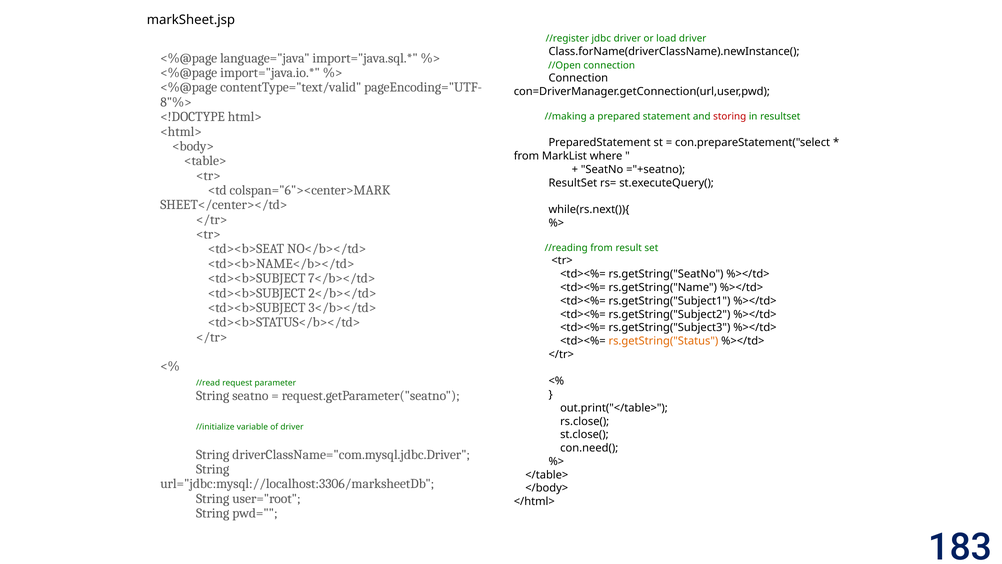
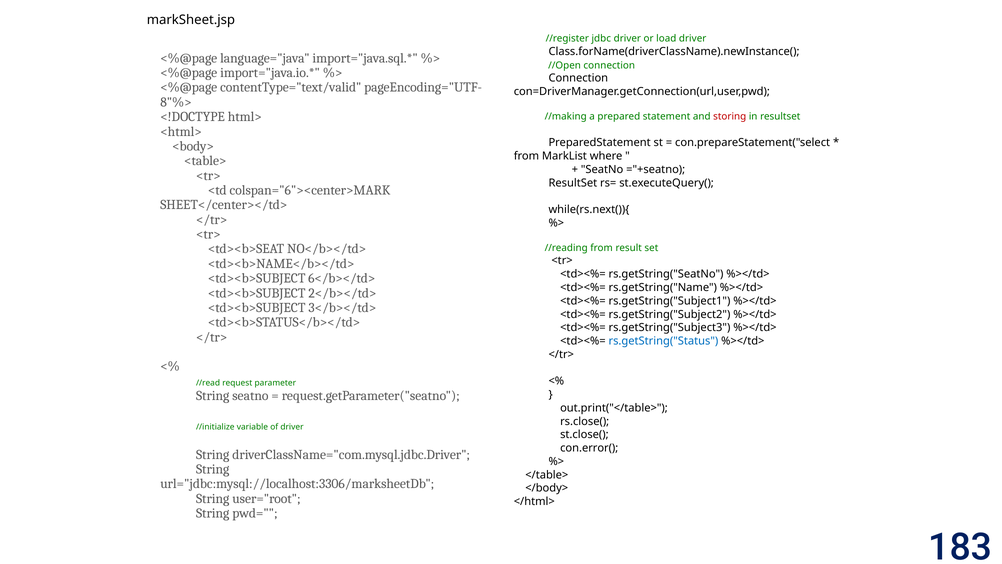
7</b></td>: 7</b></td> -> 6</b></td>
rs.getString("Status colour: orange -> blue
con.need(: con.need( -> con.error(
